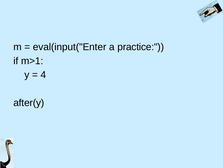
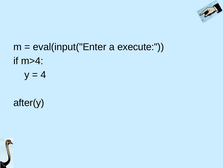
practice: practice -> execute
m>1: m>1 -> m>4
